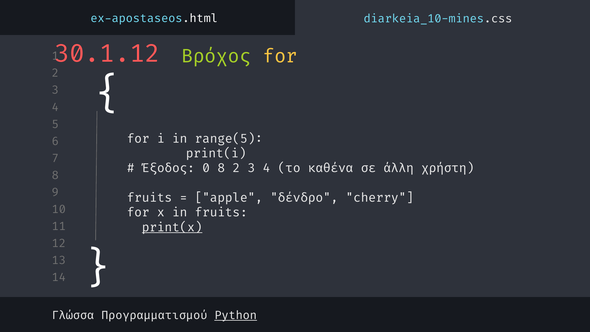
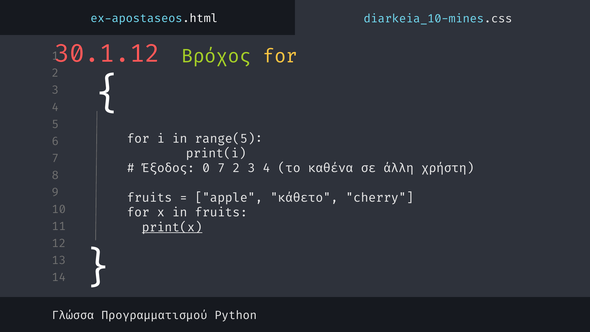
0 8: 8 -> 7
δένδρο: δένδρο -> κάθετο
Python underline: present -> none
